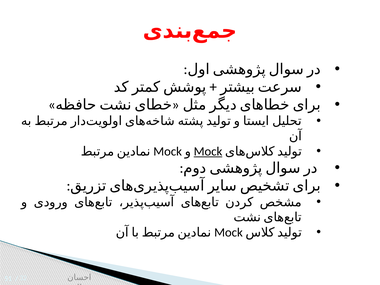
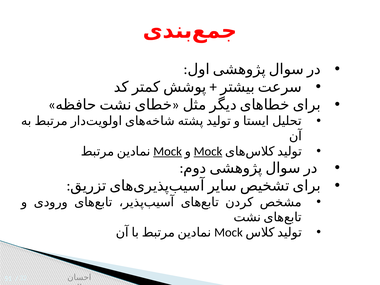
Mock at (168, 151) underline: none -> present
